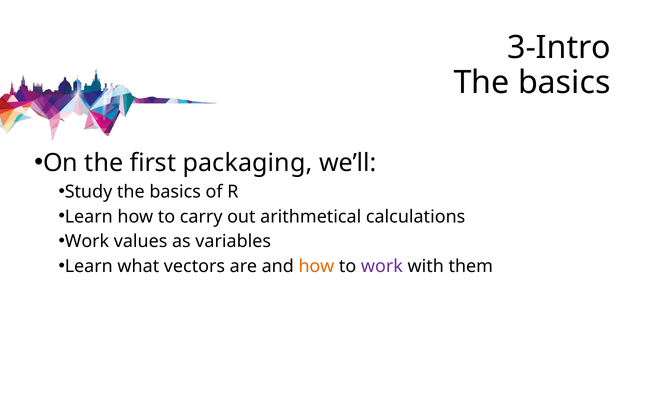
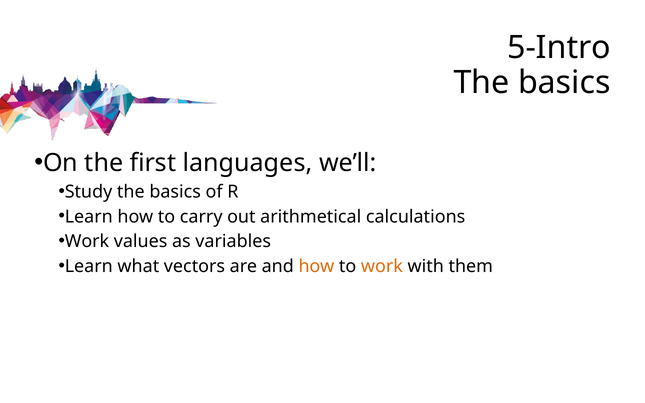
3-Intro: 3-Intro -> 5-Intro
packaging: packaging -> languages
work at (382, 266) colour: purple -> orange
